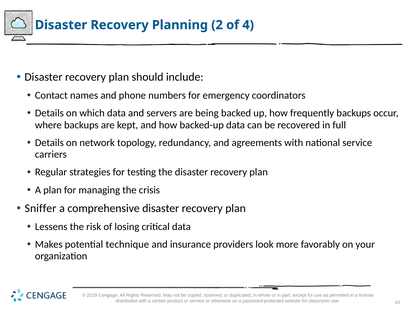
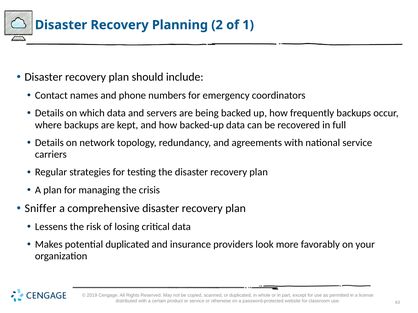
4: 4 -> 1
potential technique: technique -> duplicated
